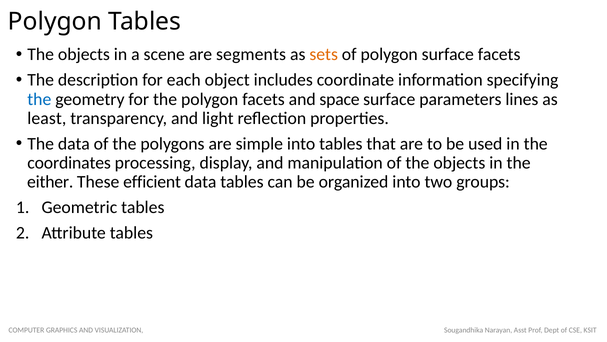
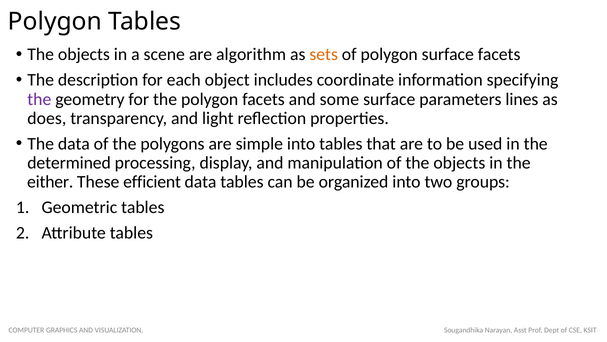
segments: segments -> algorithm
the at (39, 99) colour: blue -> purple
space: space -> some
least: least -> does
coordinates: coordinates -> determined
